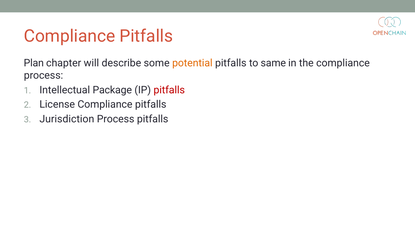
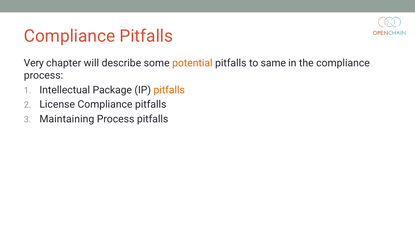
Plan: Plan -> Very
pitfalls at (169, 90) colour: red -> orange
Jurisdiction: Jurisdiction -> Maintaining
